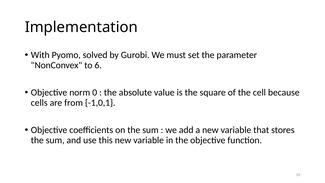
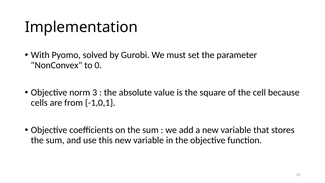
6: 6 -> 0
0: 0 -> 3
